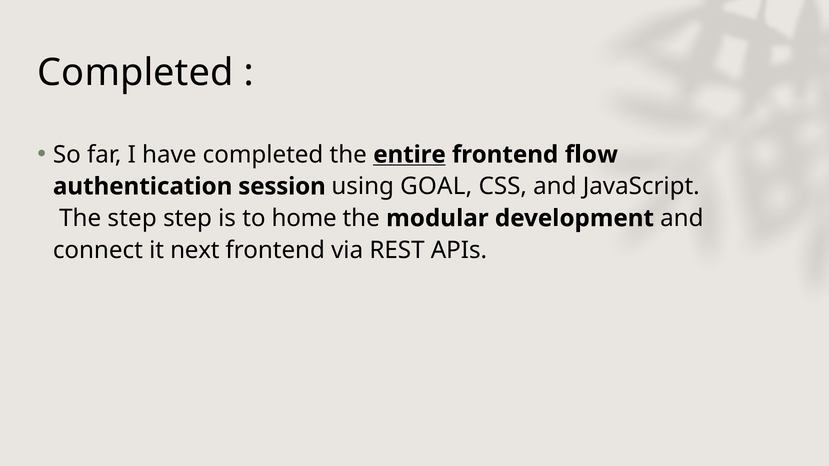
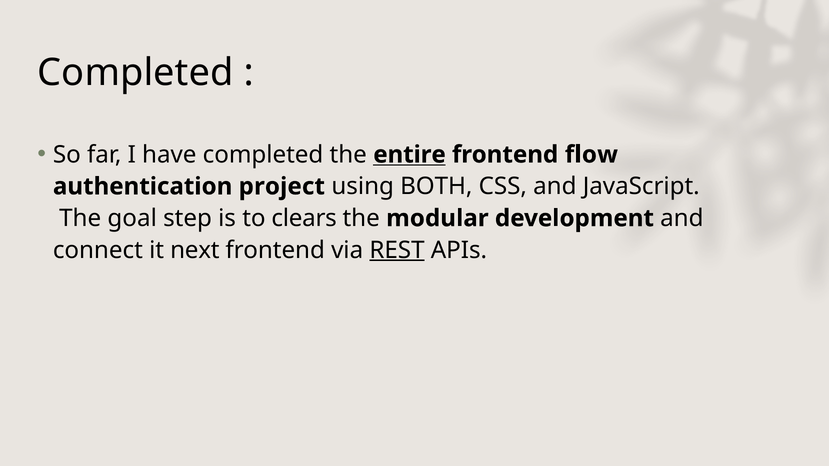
session: session -> project
GOAL: GOAL -> BOTH
The step: step -> goal
home: home -> clears
REST underline: none -> present
